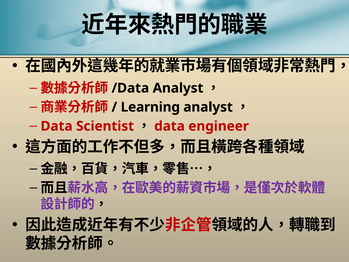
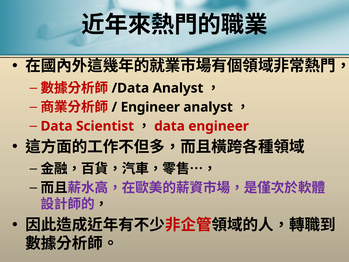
Learning at (150, 107): Learning -> Engineer
